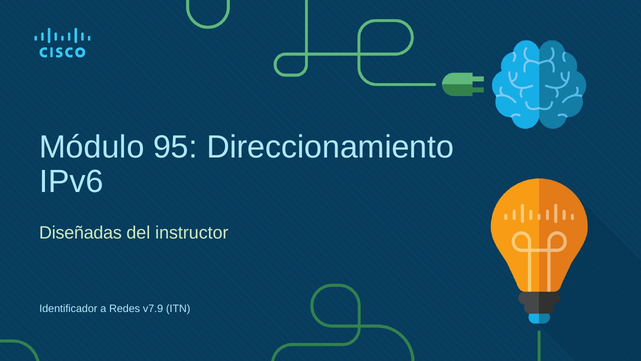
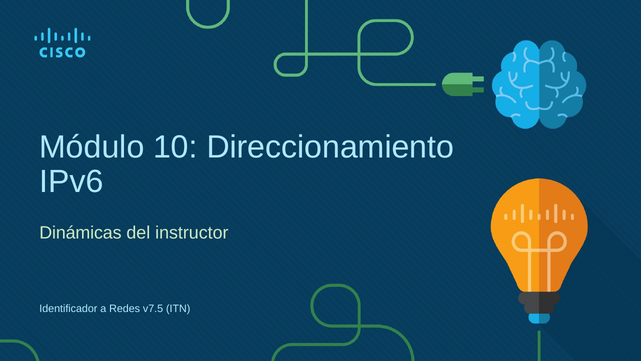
95: 95 -> 10
Diseñadas: Diseñadas -> Dinámicas
v7.9: v7.9 -> v7.5
